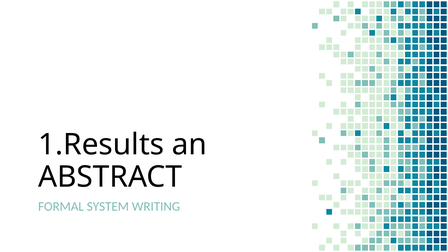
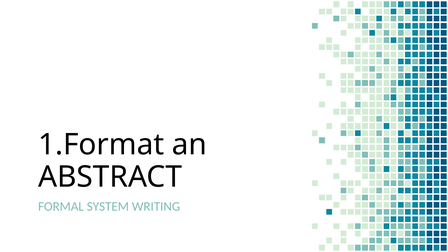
1.Results: 1.Results -> 1.Format
